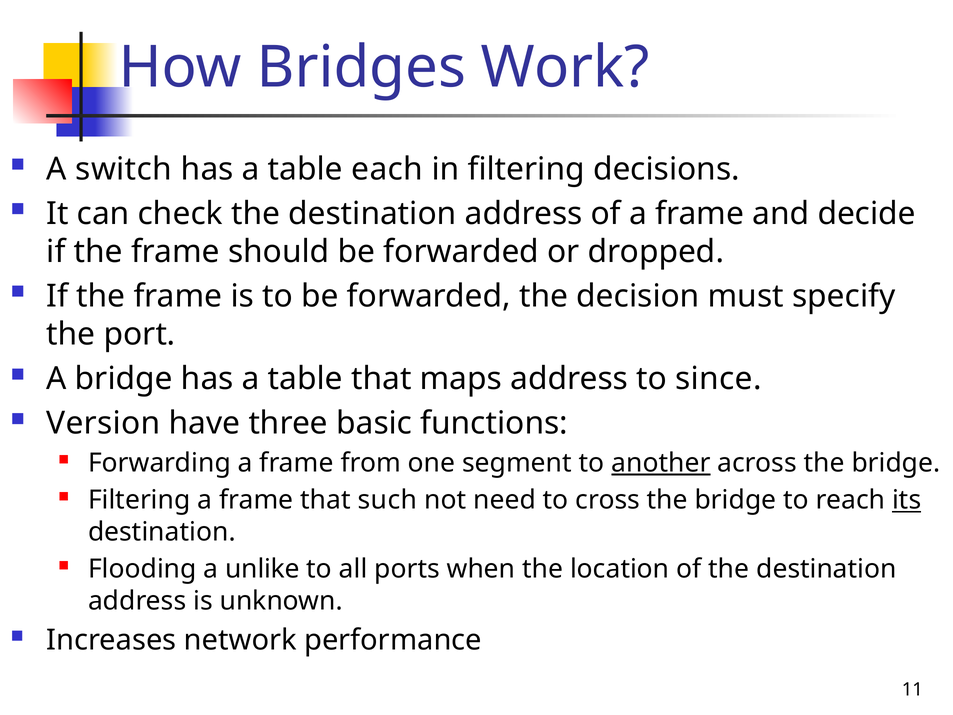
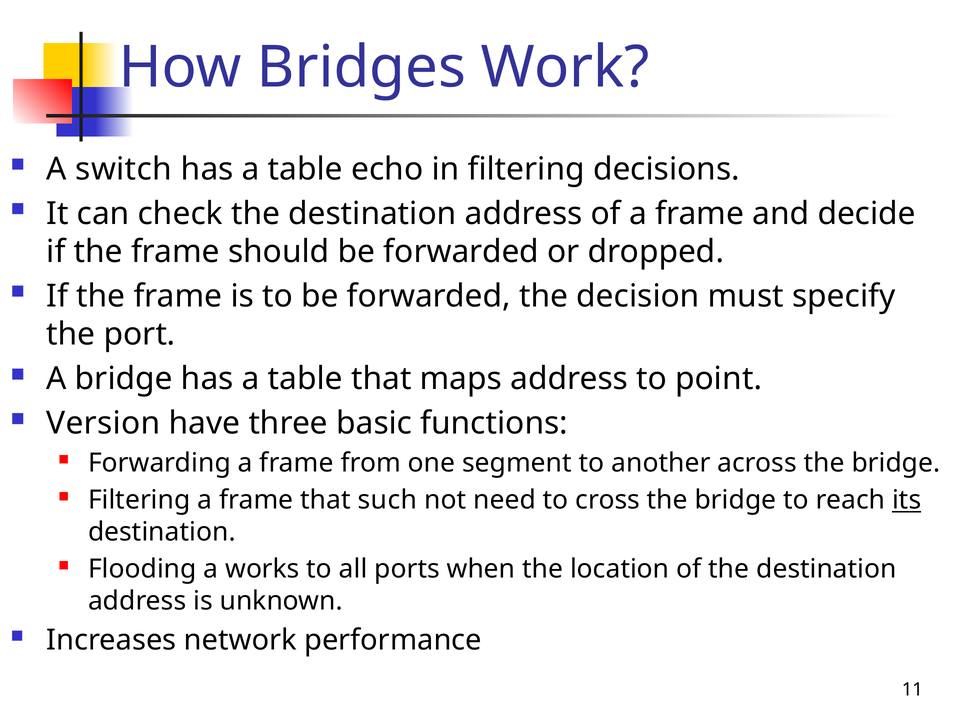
each: each -> echo
since: since -> point
another underline: present -> none
unlike: unlike -> works
